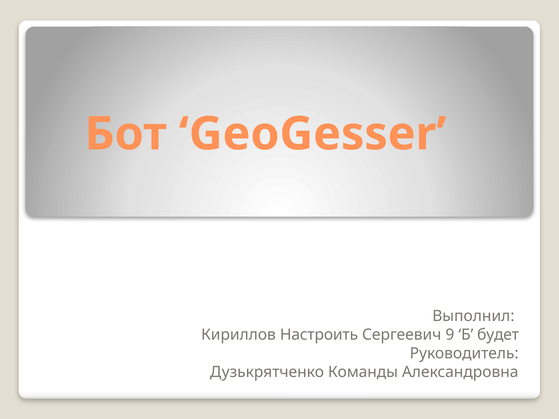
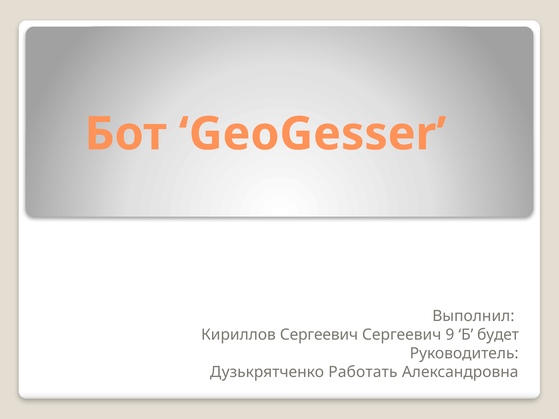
Кириллов Настроить: Настроить -> Сергеевич
Команды: Команды -> Работать
